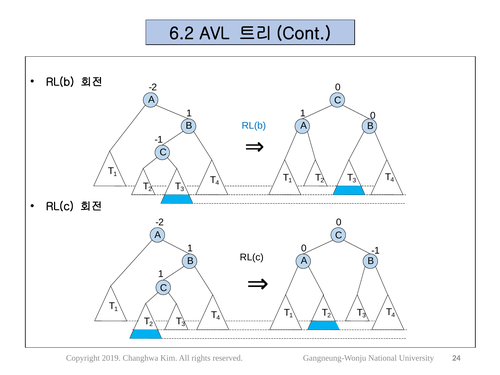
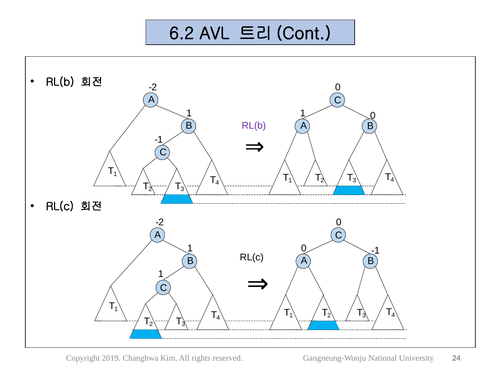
RL(b at (254, 126) colour: blue -> purple
